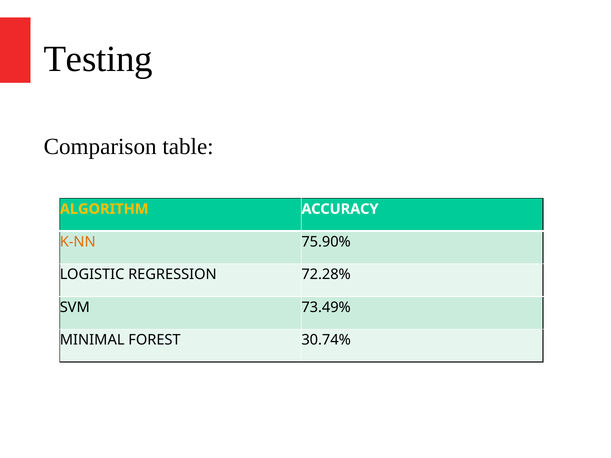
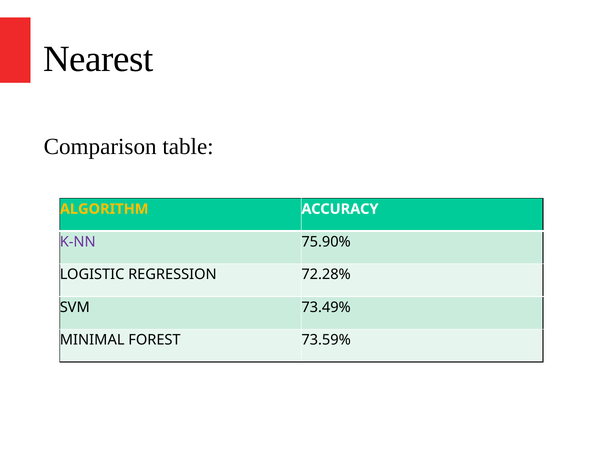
Testing: Testing -> Nearest
K-NN colour: orange -> purple
30.74%: 30.74% -> 73.59%
